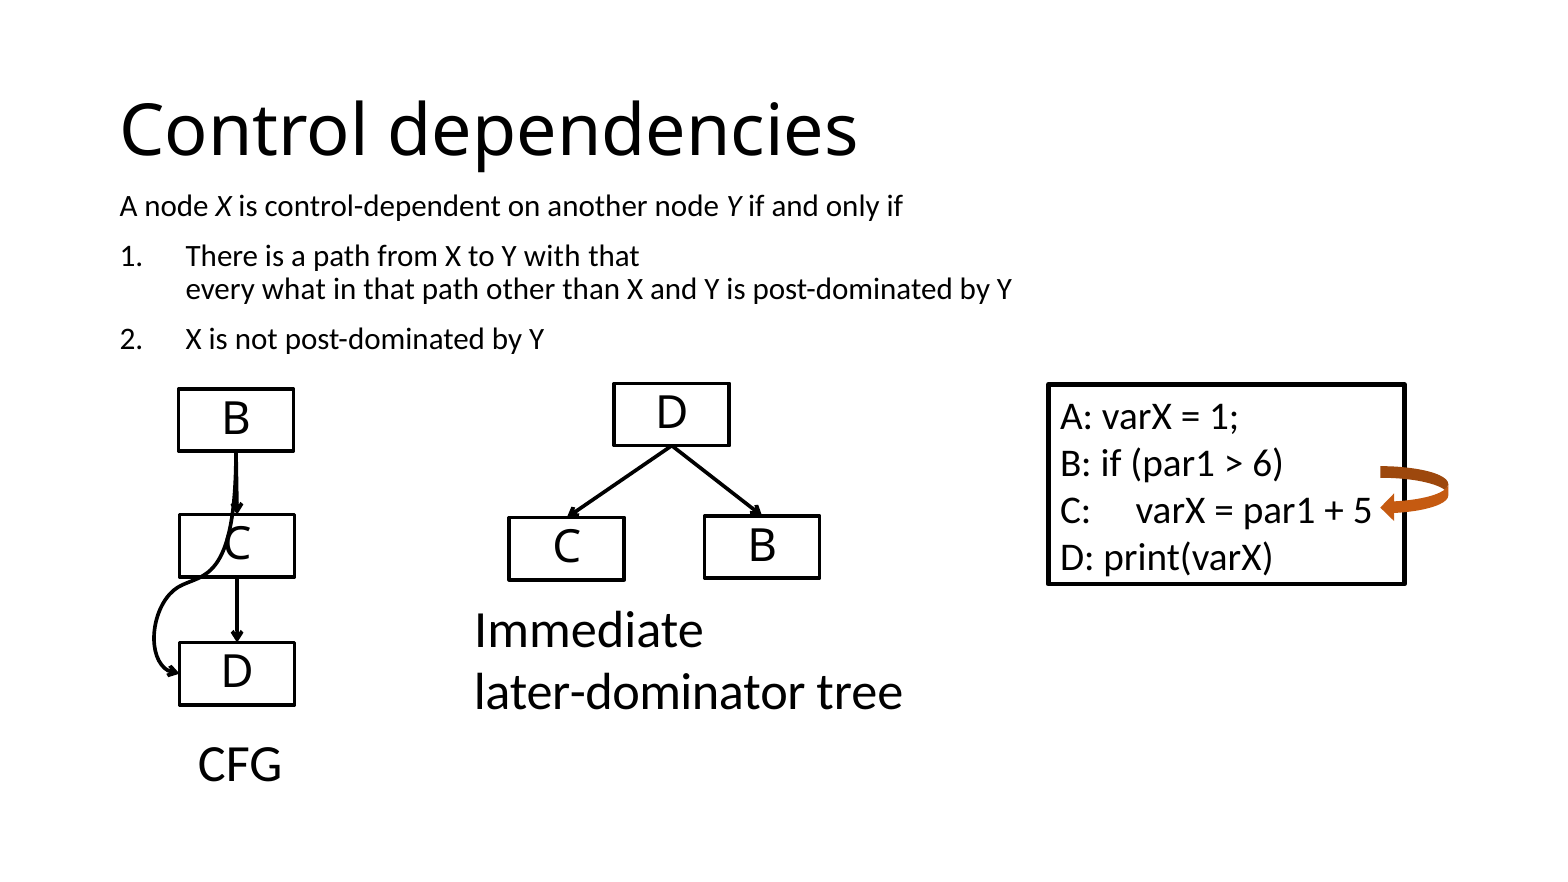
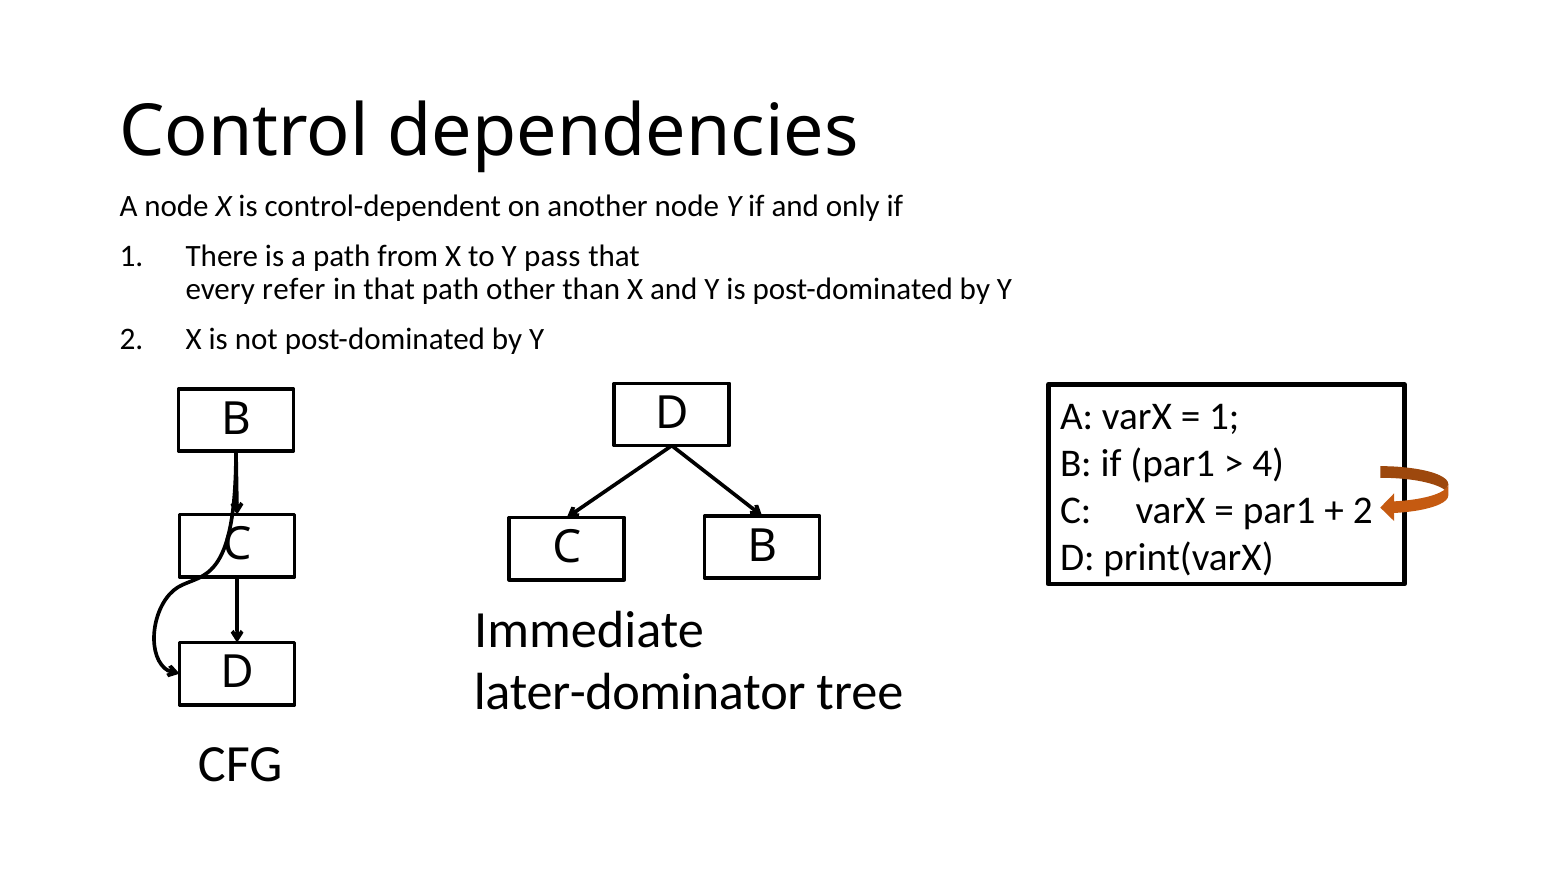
with: with -> pass
what: what -> refer
6: 6 -> 4
5 at (1363, 510): 5 -> 2
